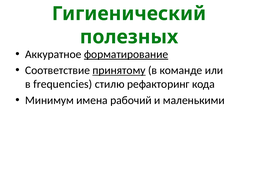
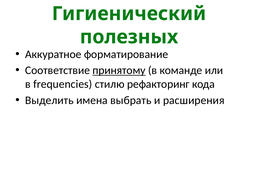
форматирование underline: present -> none
Минимум: Минимум -> Выделить
рабочий: рабочий -> выбрать
маленькими: маленькими -> расширения
